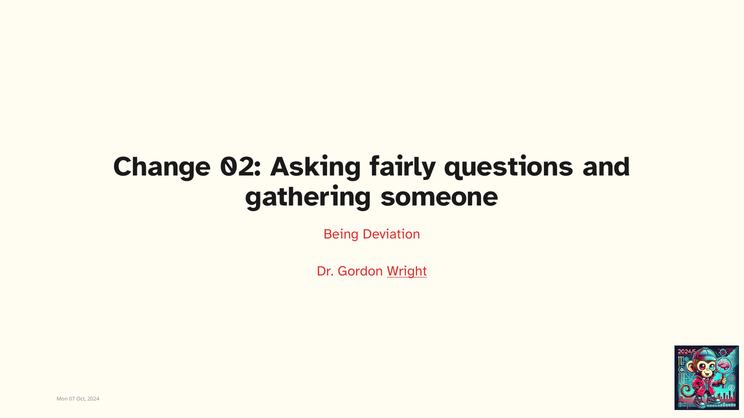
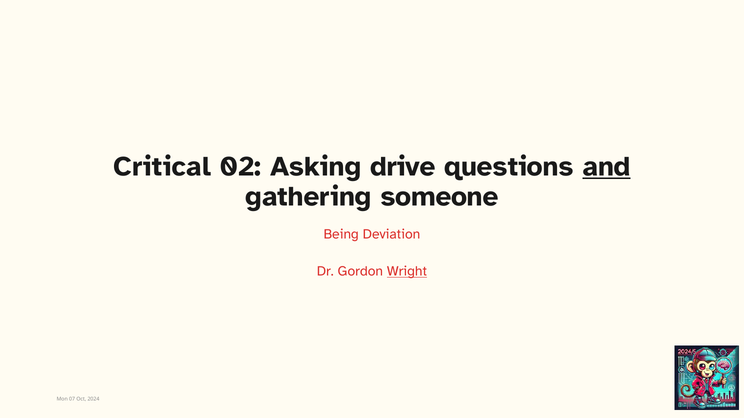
Change: Change -> Critical
fairly: fairly -> drive
and underline: none -> present
